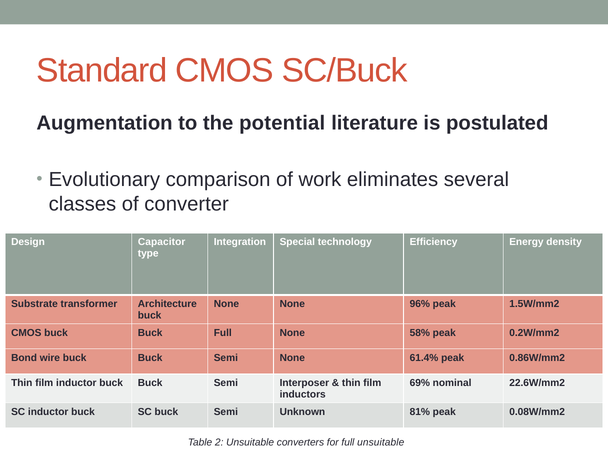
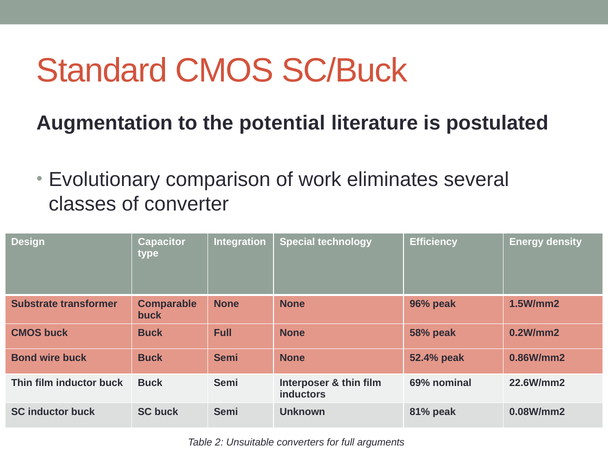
Architecture: Architecture -> Comparable
61.4%: 61.4% -> 52.4%
full unsuitable: unsuitable -> arguments
